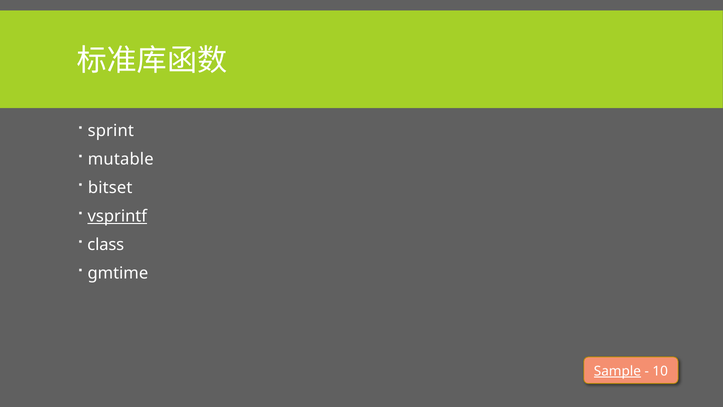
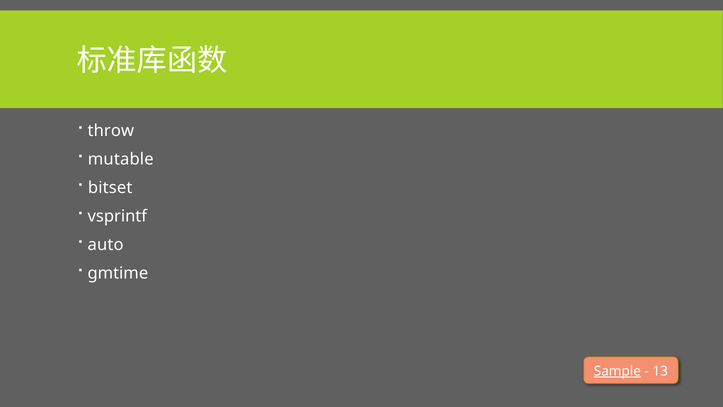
sprint: sprint -> throw
vsprintf underline: present -> none
class: class -> auto
10: 10 -> 13
